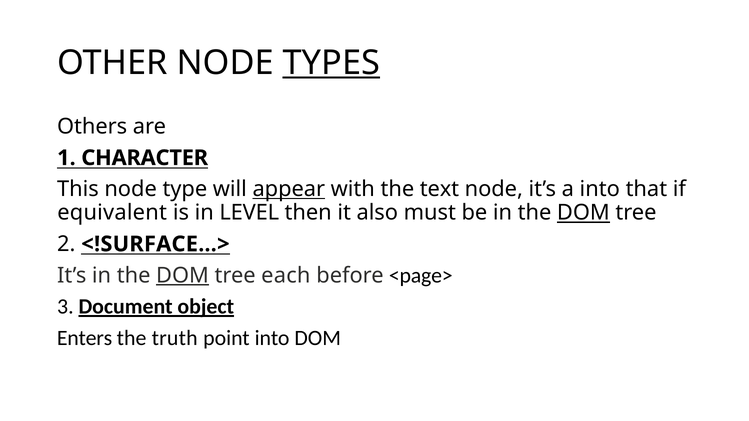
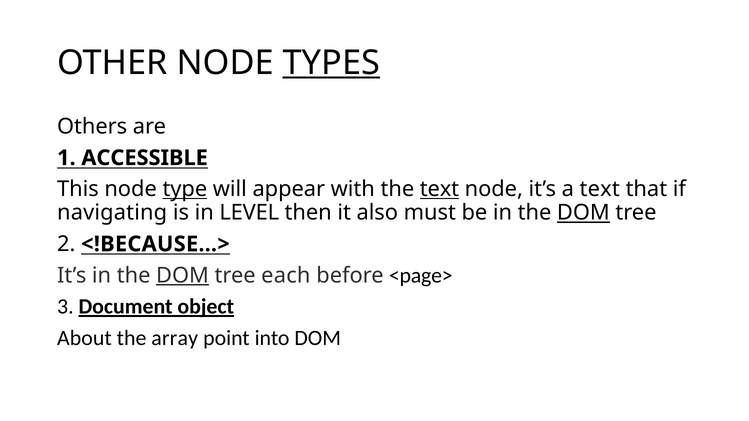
CHARACTER: CHARACTER -> ACCESSIBLE
type underline: none -> present
appear underline: present -> none
text at (439, 189) underline: none -> present
a into: into -> text
equivalent: equivalent -> navigating
<!SURFACE…>: <!SURFACE…> -> <!BECAUSE…>
Enters: Enters -> About
truth: truth -> array
